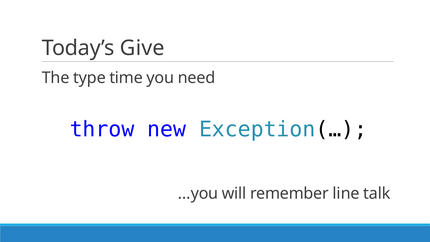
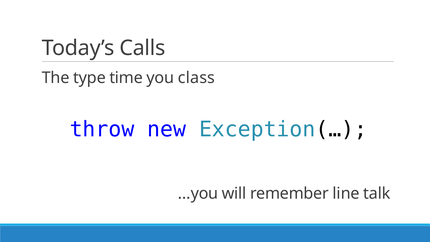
Give: Give -> Calls
need: need -> class
